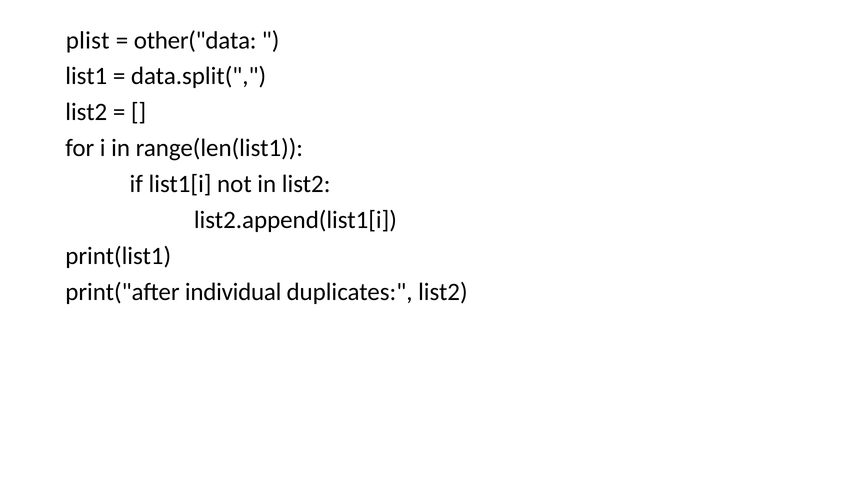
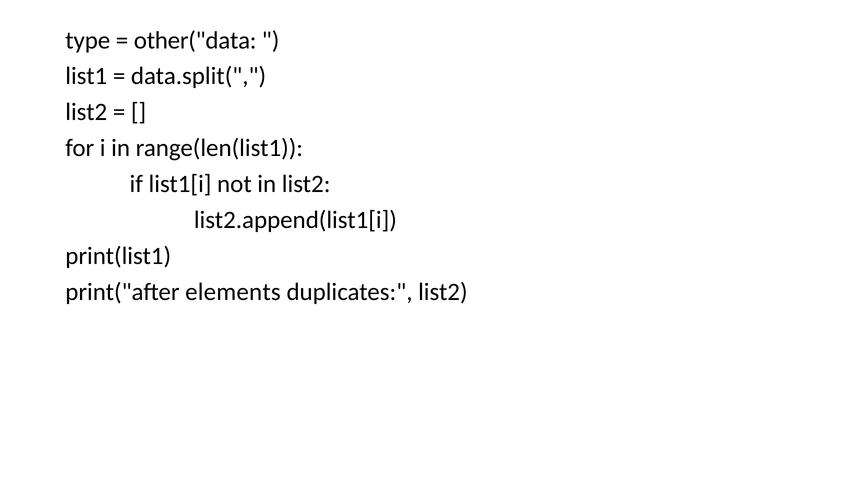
plist: plist -> type
individual: individual -> elements
